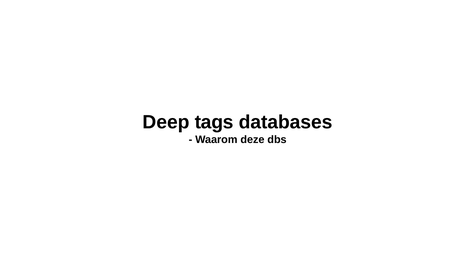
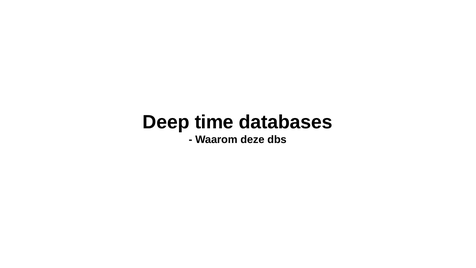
tags: tags -> time
